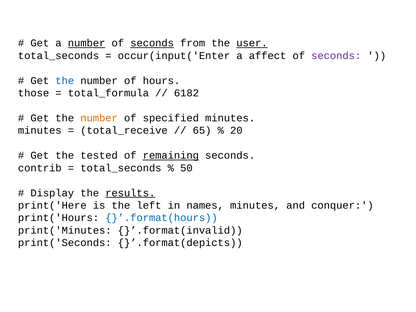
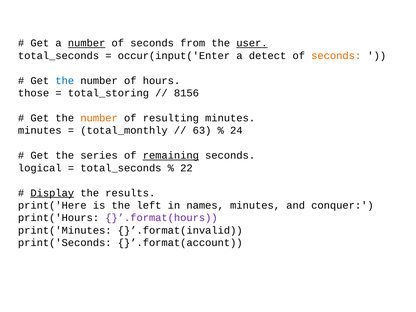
seconds at (152, 43) underline: present -> none
affect: affect -> detect
seconds at (336, 56) colour: purple -> orange
total_formula: total_formula -> total_storing
6182: 6182 -> 8156
specified: specified -> resulting
total_receive: total_receive -> total_monthly
65: 65 -> 63
20: 20 -> 24
tested: tested -> series
contrib: contrib -> logical
50: 50 -> 22
Display underline: none -> present
results underline: present -> none
}’.format(hours colour: blue -> purple
}’.format(depicts: }’.format(depicts -> }’.format(account
